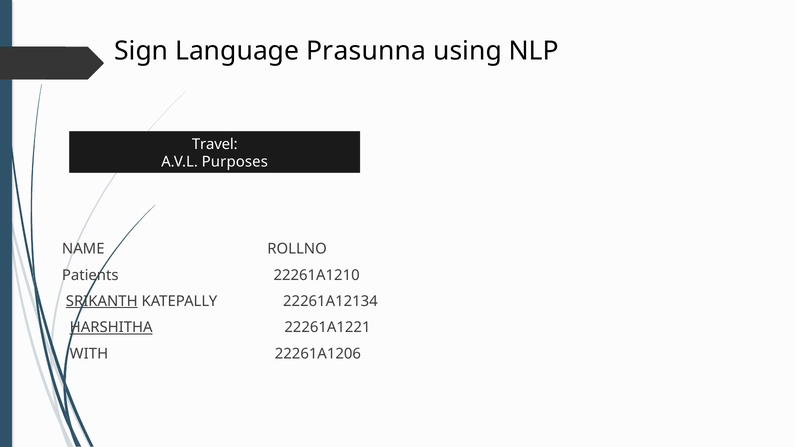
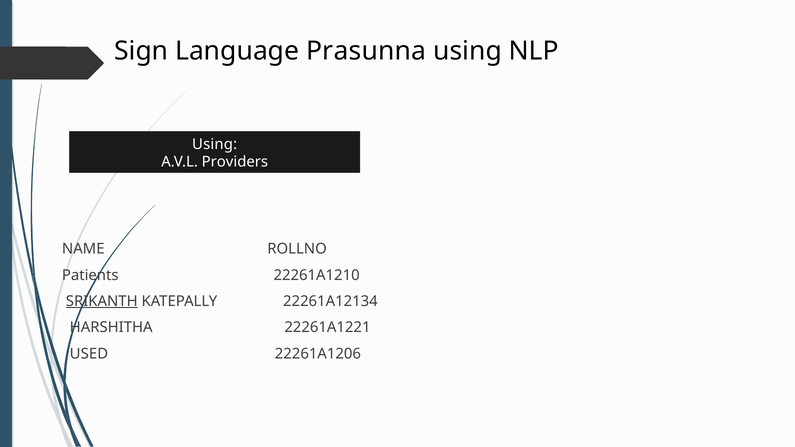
Travel at (215, 144): Travel -> Using
Purposes: Purposes -> Providers
HARSHITHA underline: present -> none
WITH: WITH -> USED
